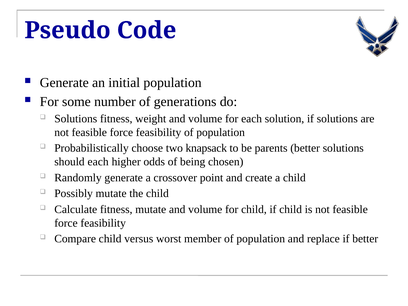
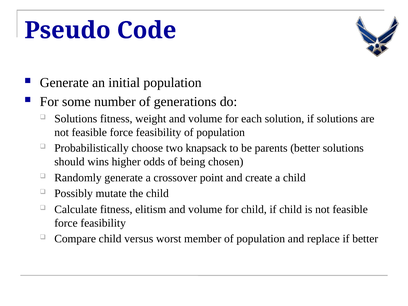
should each: each -> wins
fitness mutate: mutate -> elitism
